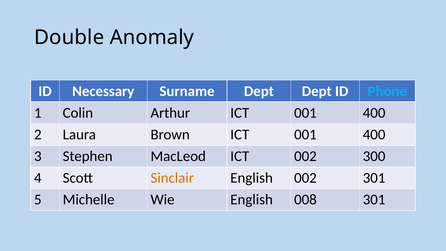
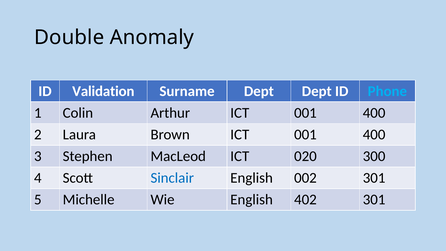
Necessary: Necessary -> Validation
ICT 002: 002 -> 020
Sinclair colour: orange -> blue
008: 008 -> 402
